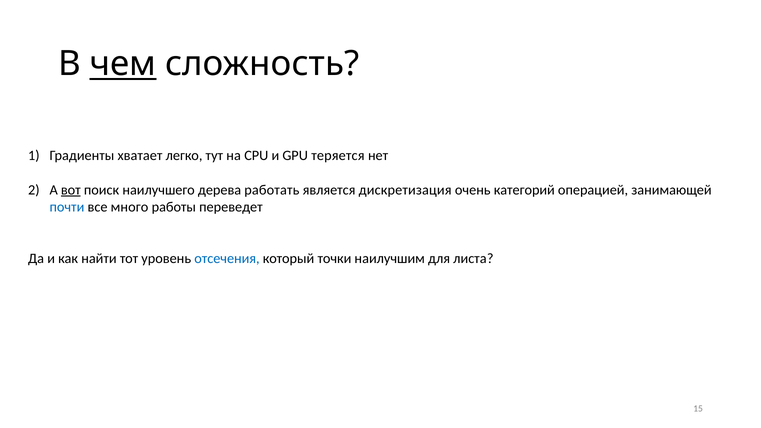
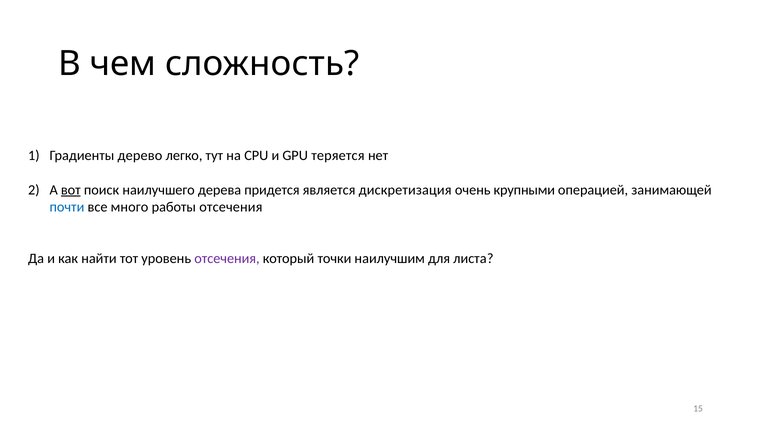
чем underline: present -> none
хватает: хватает -> дерево
работать: работать -> придется
категорий: категорий -> крупными
работы переведет: переведет -> отсечения
отсечения at (227, 258) colour: blue -> purple
